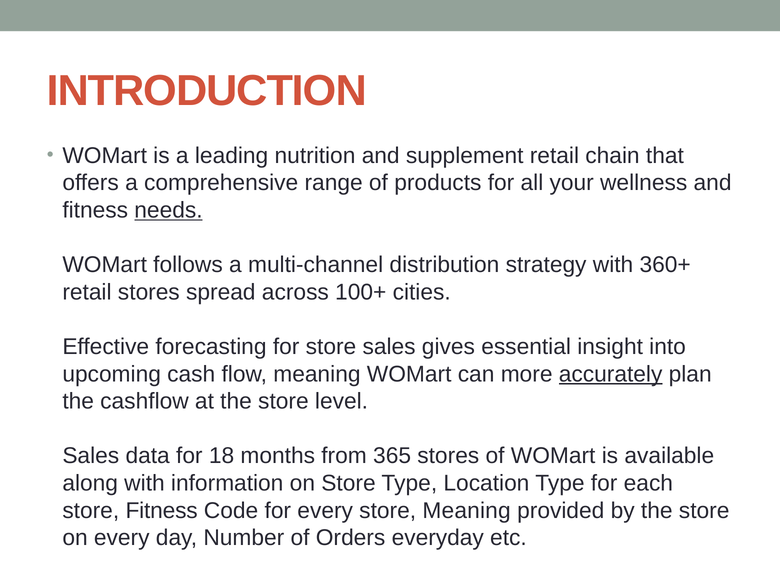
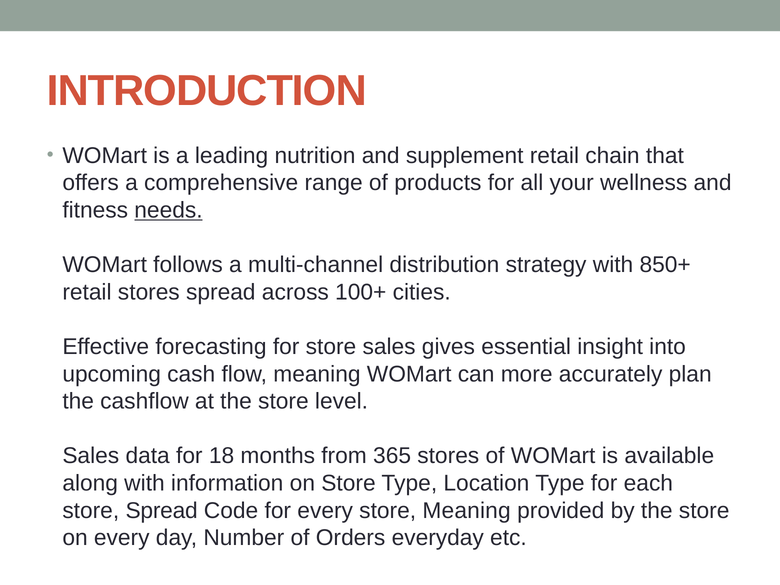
360+: 360+ -> 850+
accurately underline: present -> none
store Fitness: Fitness -> Spread
